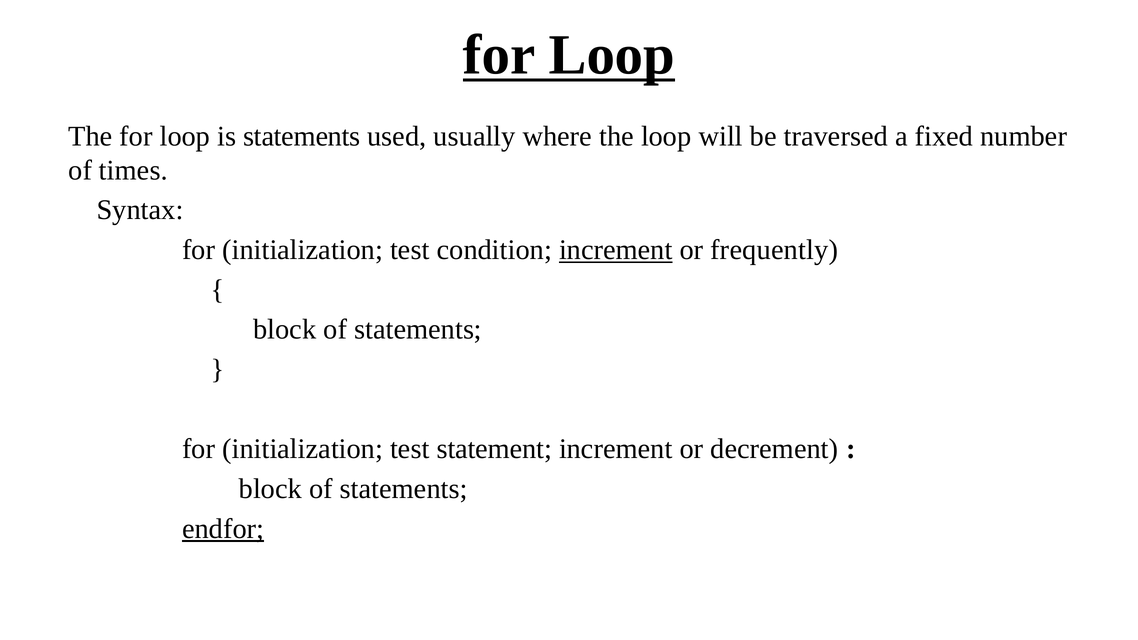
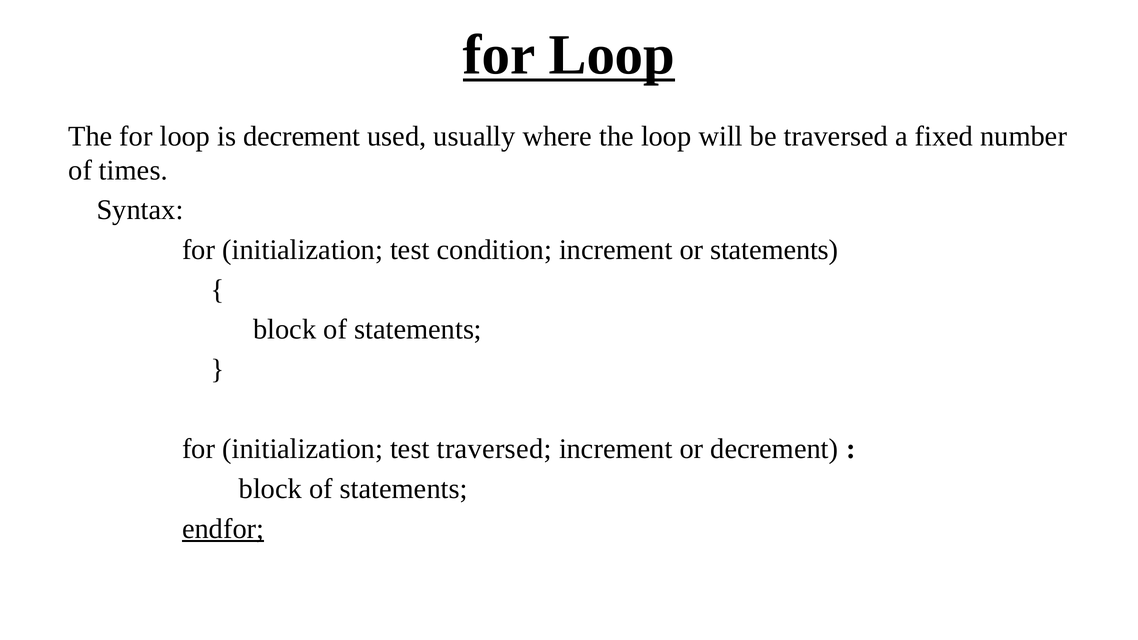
is statements: statements -> decrement
increment at (616, 250) underline: present -> none
or frequently: frequently -> statements
test statement: statement -> traversed
